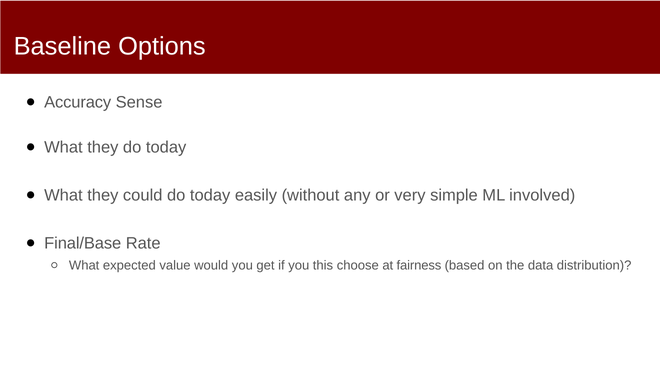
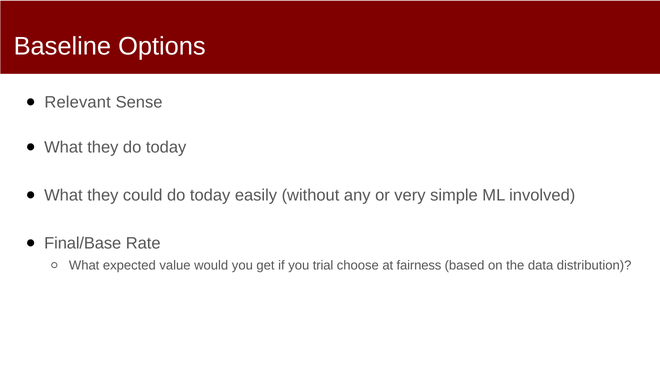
Accuracy: Accuracy -> Relevant
this: this -> trial
